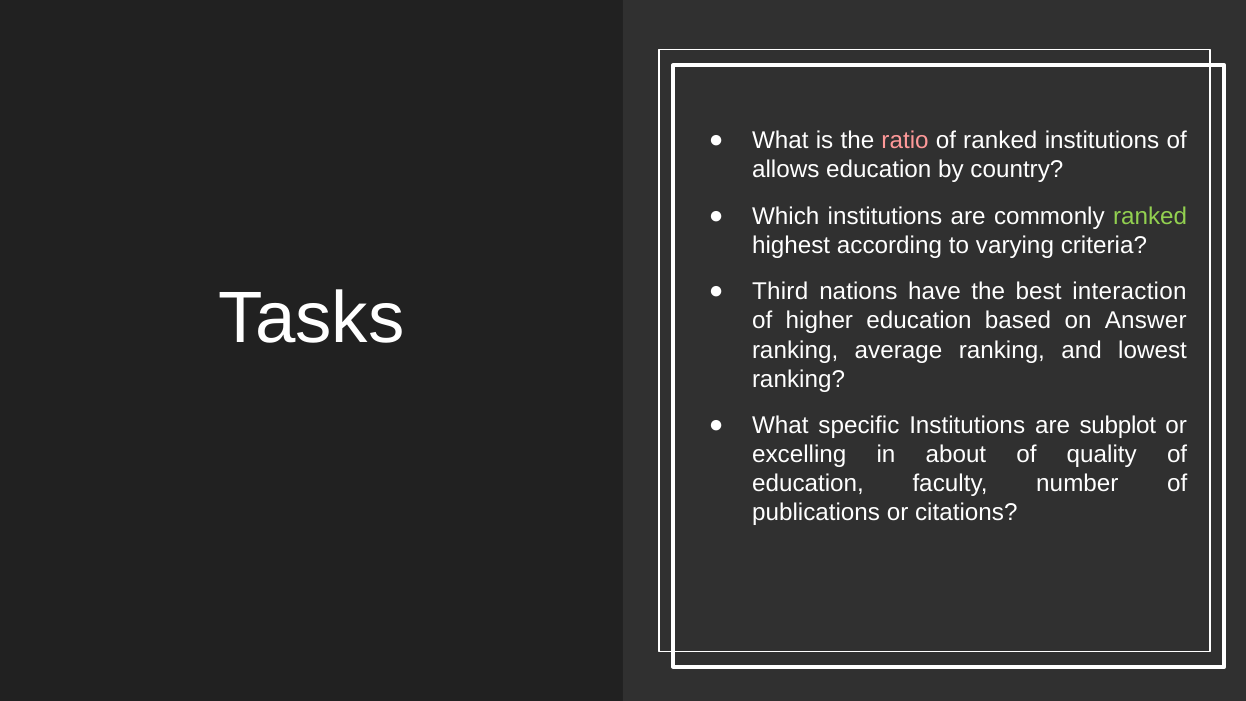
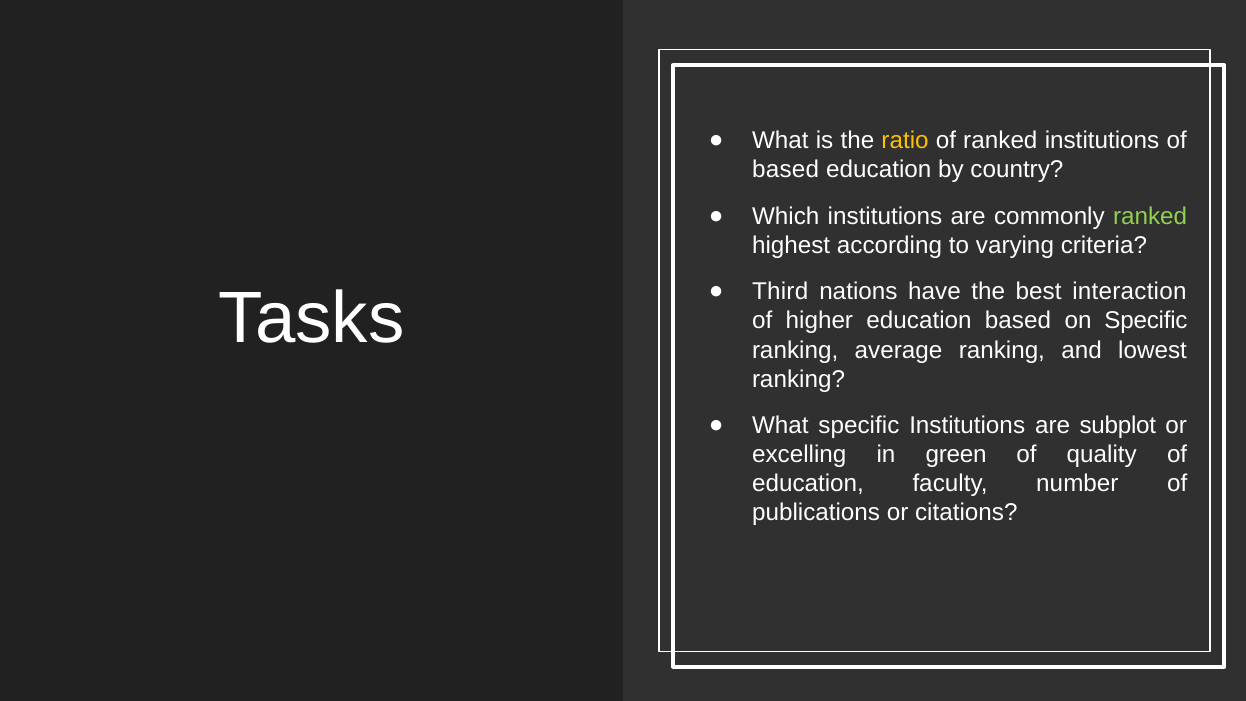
ratio colour: pink -> yellow
allows at (786, 170): allows -> based
on Answer: Answer -> Specific
about: about -> green
